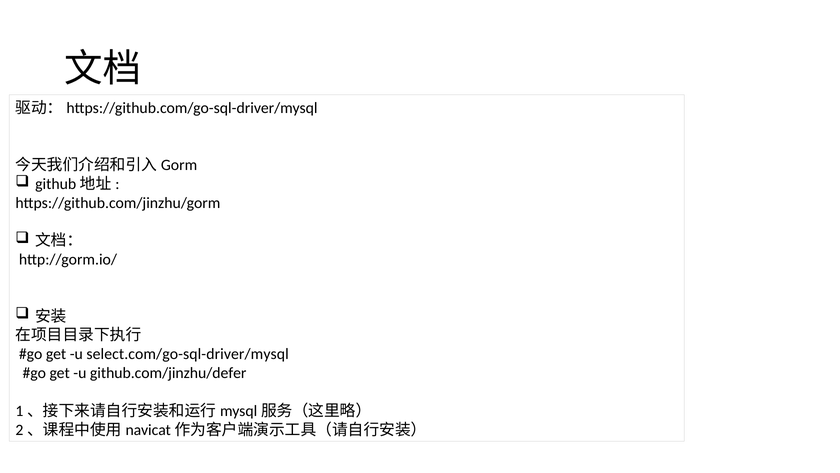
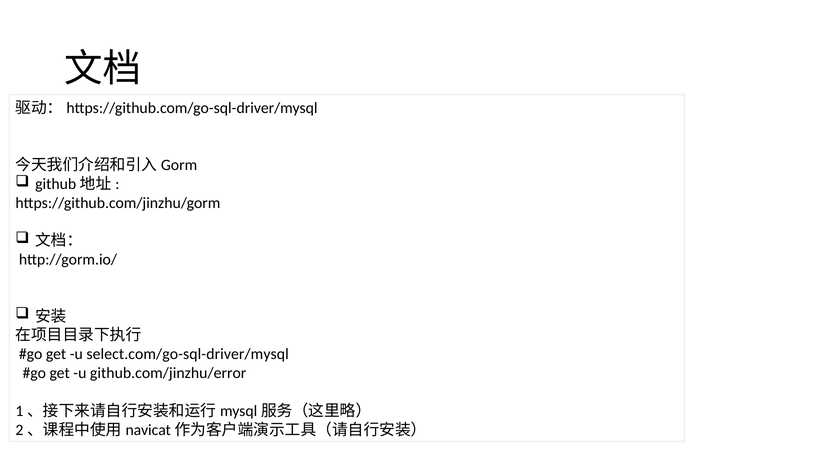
github.com/jinzhu/defer: github.com/jinzhu/defer -> github.com/jinzhu/error
